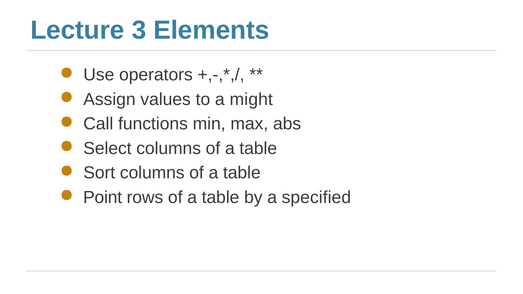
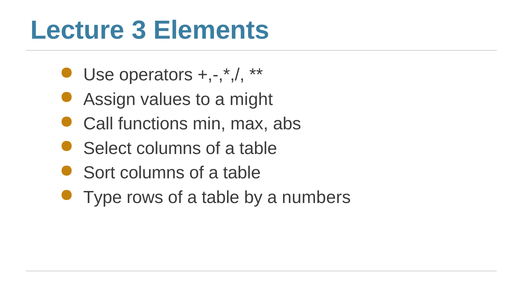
Point: Point -> Type
specified: specified -> numbers
